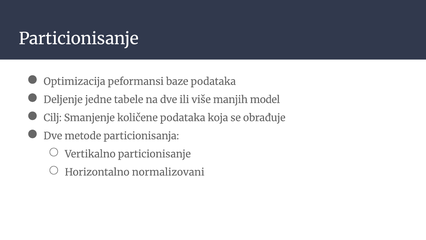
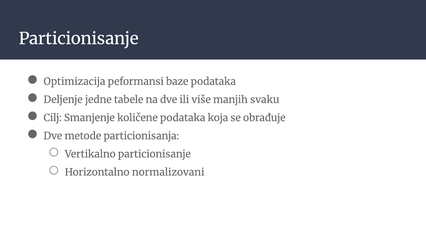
model: model -> svaku
